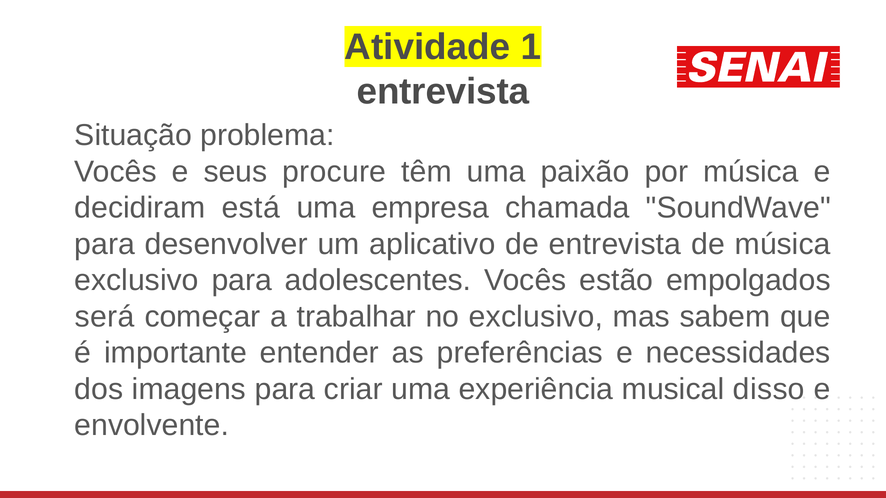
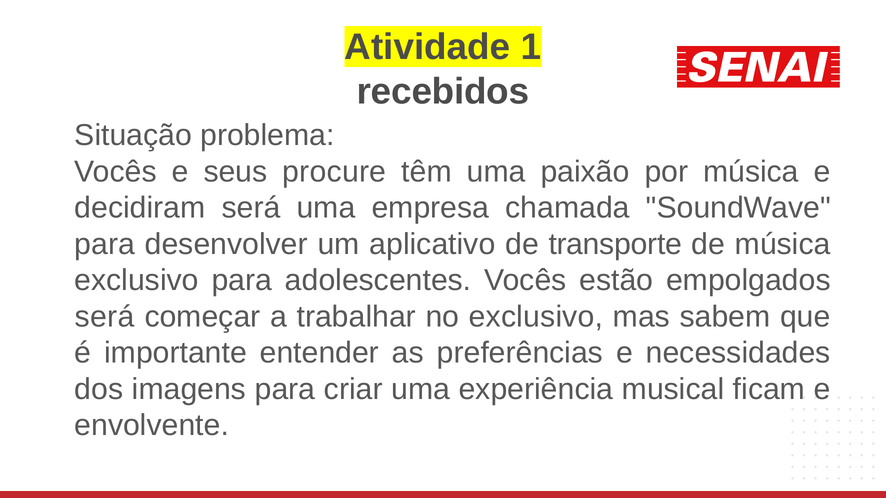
entrevista at (443, 91): entrevista -> recebidos
decidiram está: está -> será
de entrevista: entrevista -> transporte
disso: disso -> ficam
